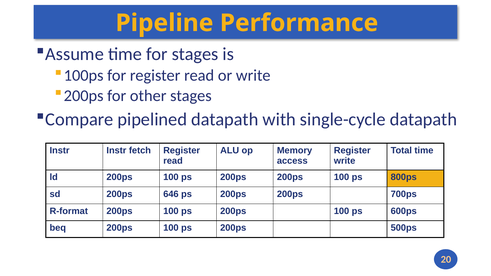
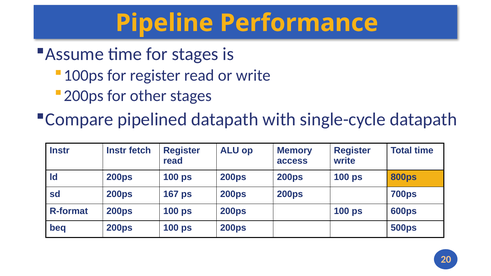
646: 646 -> 167
